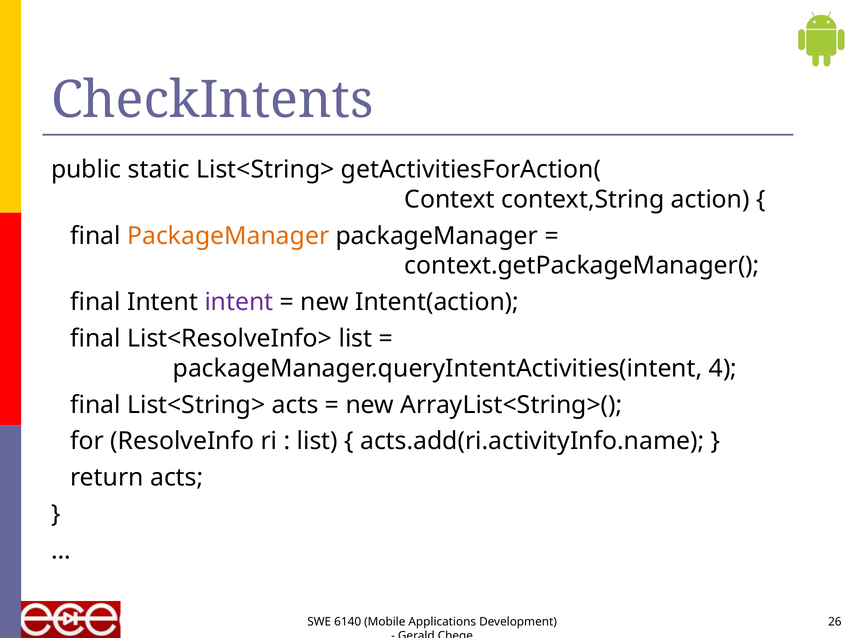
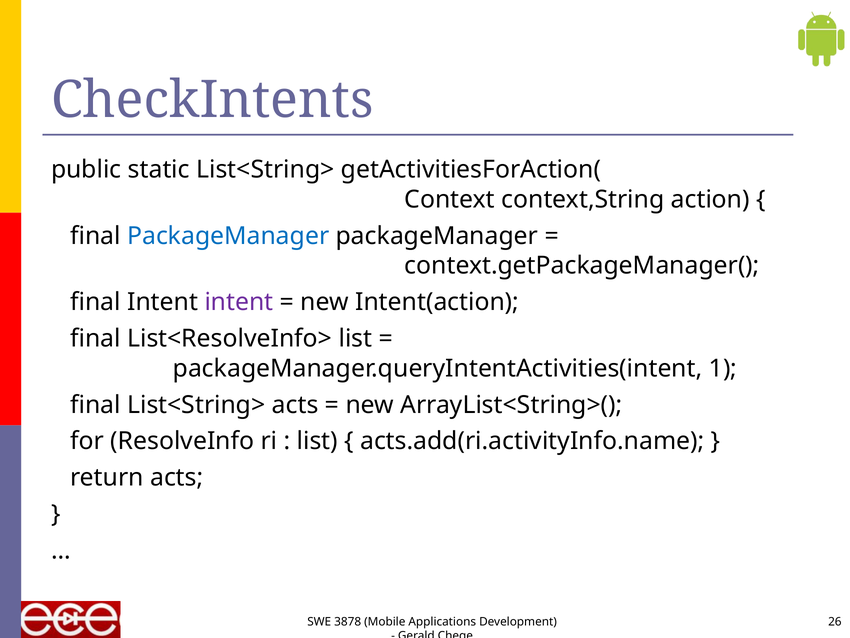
PackageManager at (228, 236) colour: orange -> blue
4: 4 -> 1
6140: 6140 -> 3878
